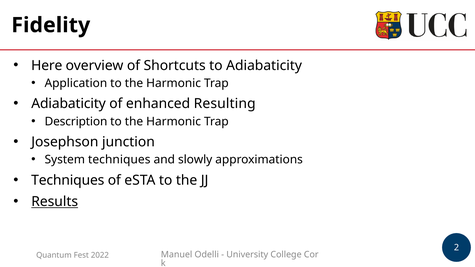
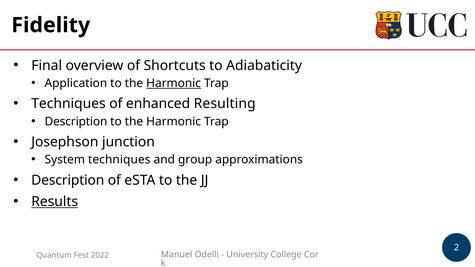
Here: Here -> Final
Harmonic at (174, 83) underline: none -> present
Adiabaticity at (69, 104): Adiabaticity -> Techniques
slowly: slowly -> group
Techniques at (68, 180): Techniques -> Description
